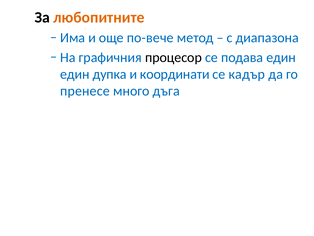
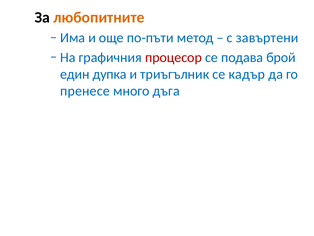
по-вече: по-вече -> по-пъти
диапазона: диапазона -> завъртени
процесор colour: black -> red
подава един: един -> брой
координати: координати -> триъгълник
